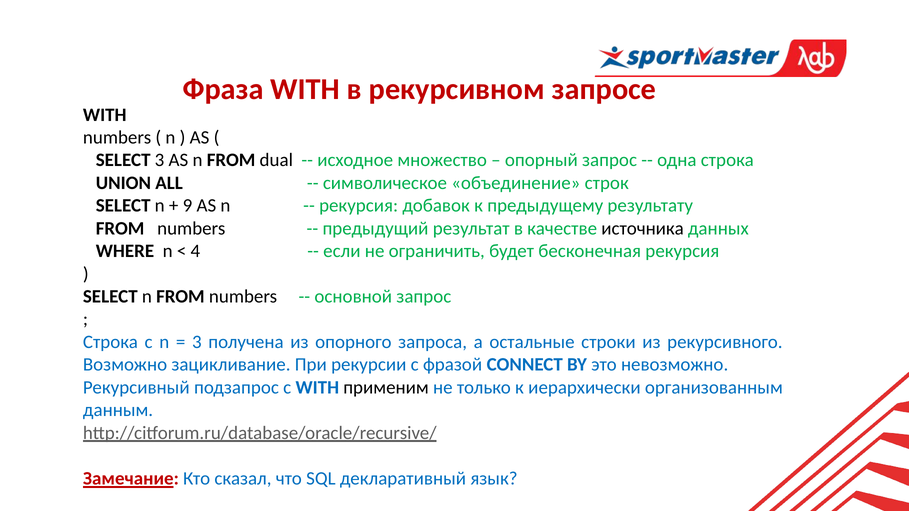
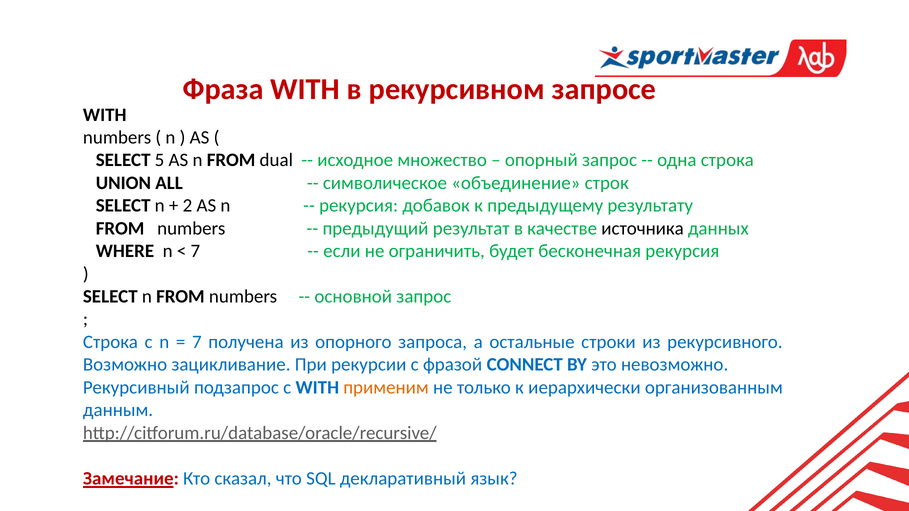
SELECT 3: 3 -> 5
9: 9 -> 2
4 at (195, 251): 4 -> 7
3 at (197, 342): 3 -> 7
применим colour: black -> orange
